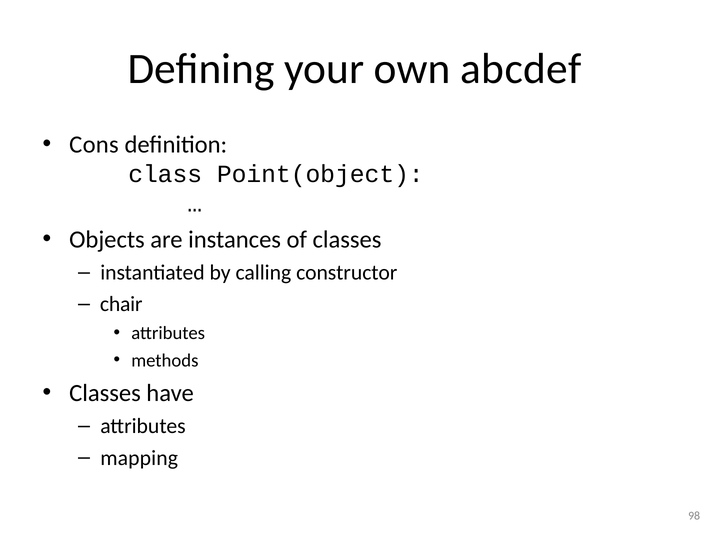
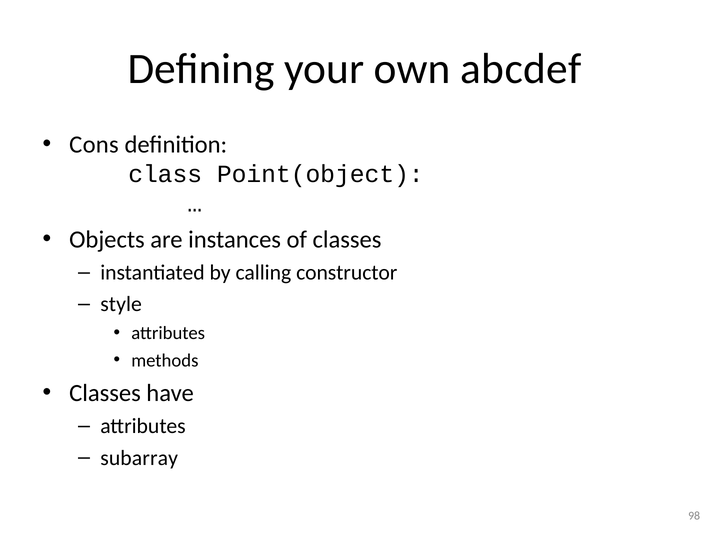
chair: chair -> style
mapping: mapping -> subarray
